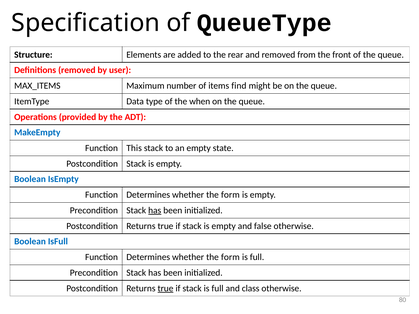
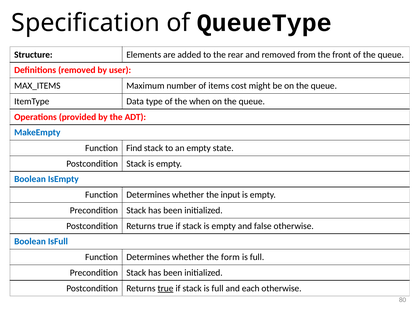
find: find -> cost
This: This -> Find
form at (230, 195): form -> input
has at (155, 211) underline: present -> none
class: class -> each
